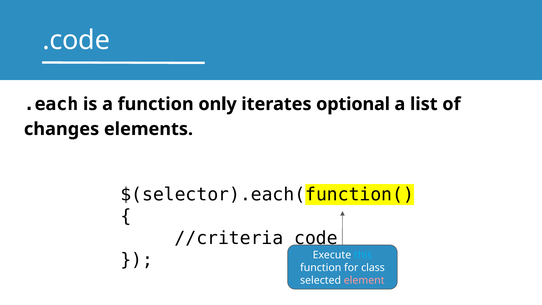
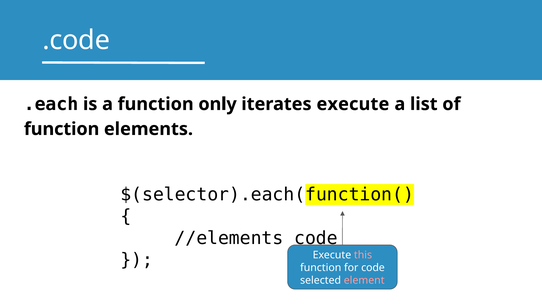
iterates optional: optional -> execute
changes at (62, 129): changes -> function
//criteria: //criteria -> //elements
this colour: light blue -> pink
for class: class -> code
